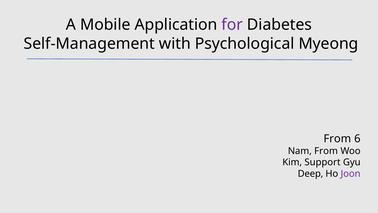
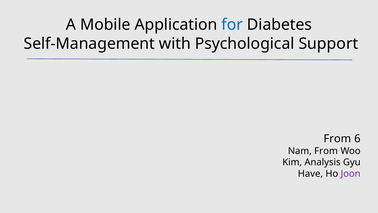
for colour: purple -> blue
Myeong: Myeong -> Support
Support: Support -> Analysis
Deep: Deep -> Have
